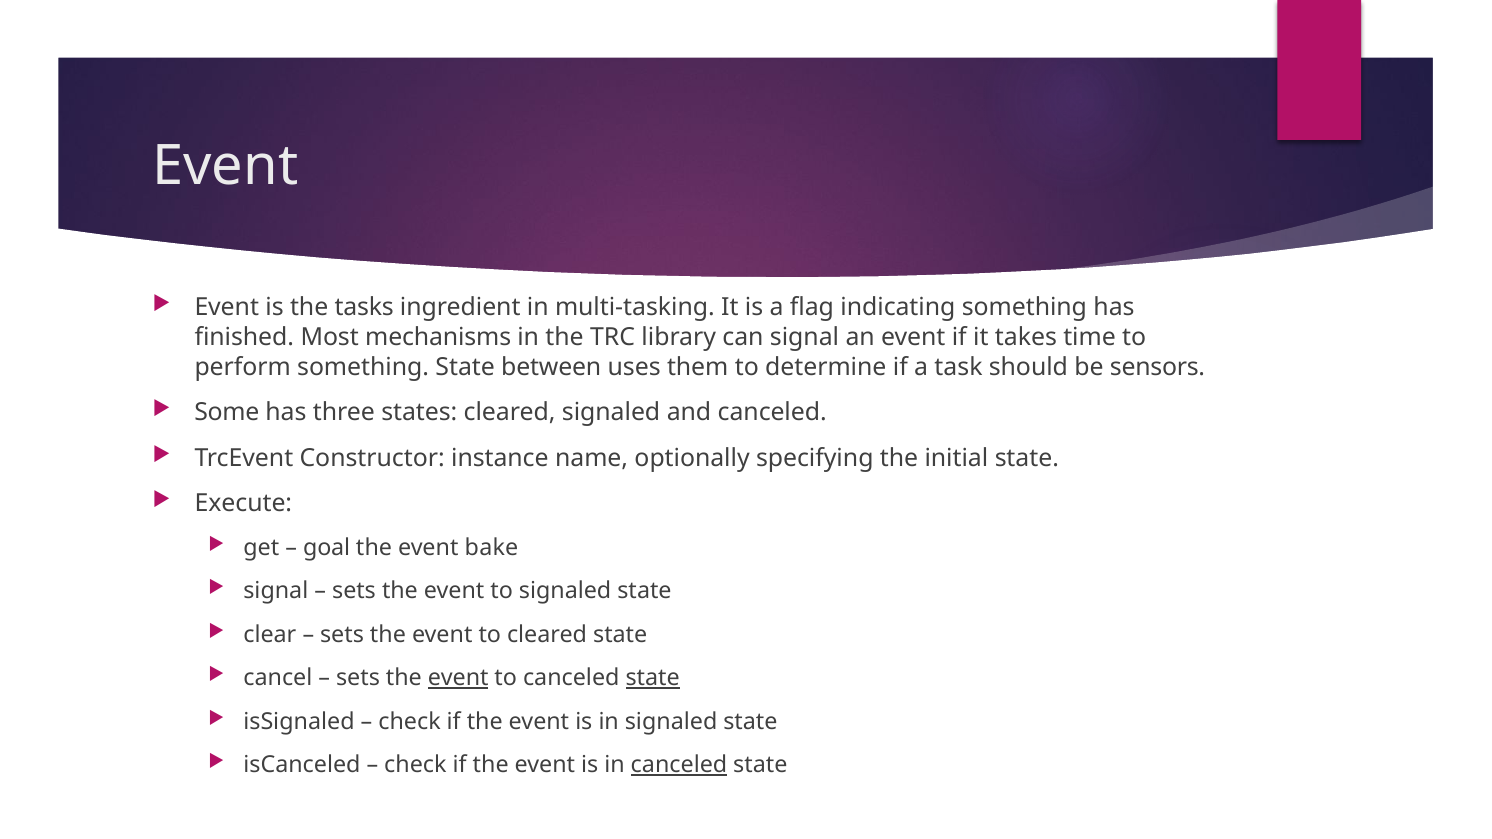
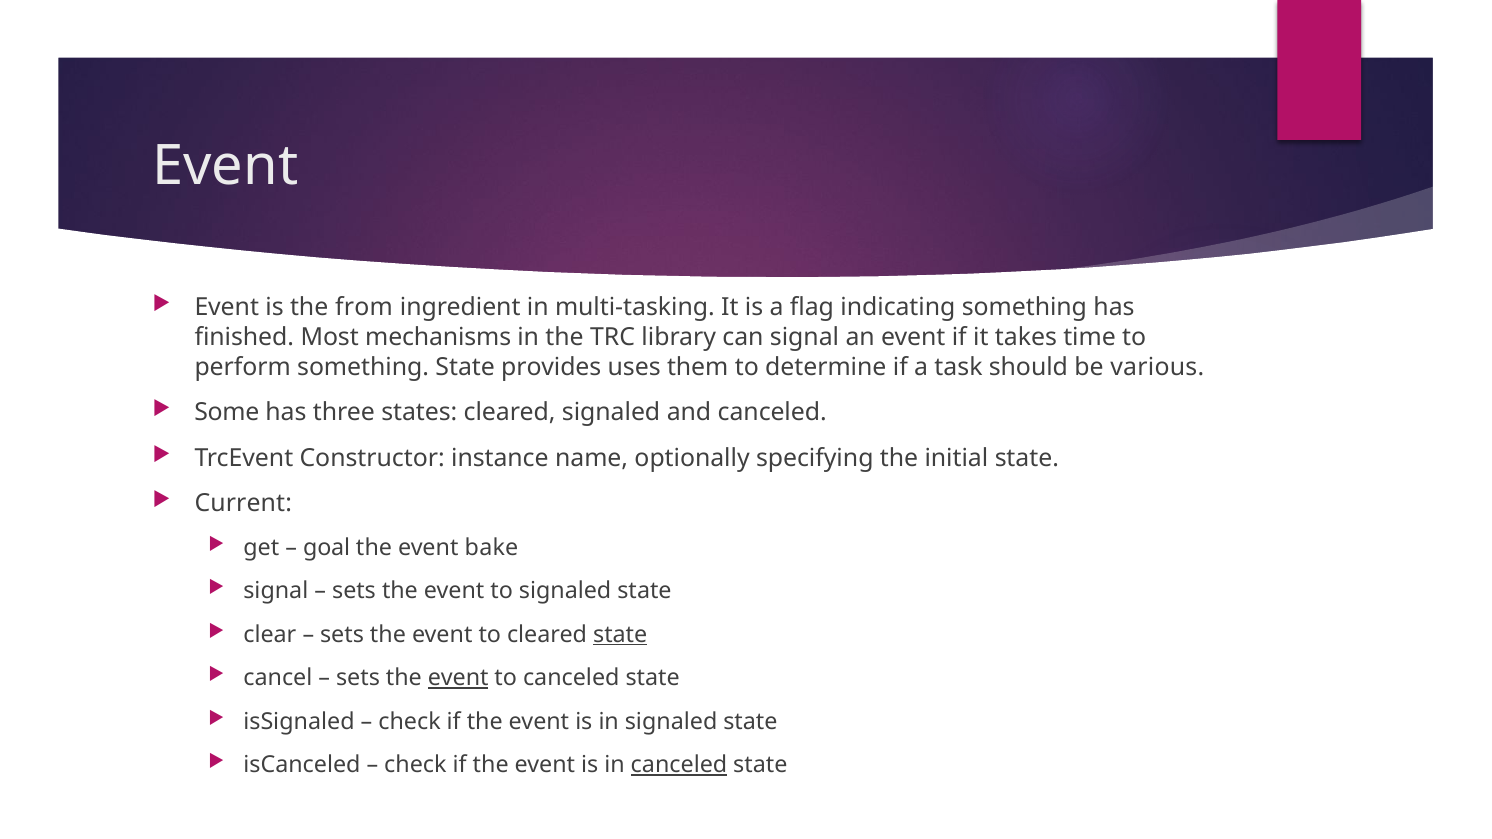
tasks: tasks -> from
between: between -> provides
sensors: sensors -> various
Execute: Execute -> Current
state at (620, 635) underline: none -> present
state at (653, 678) underline: present -> none
